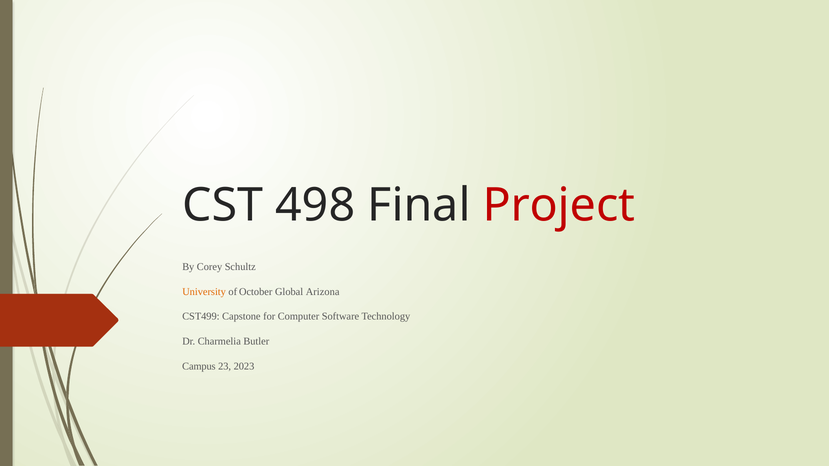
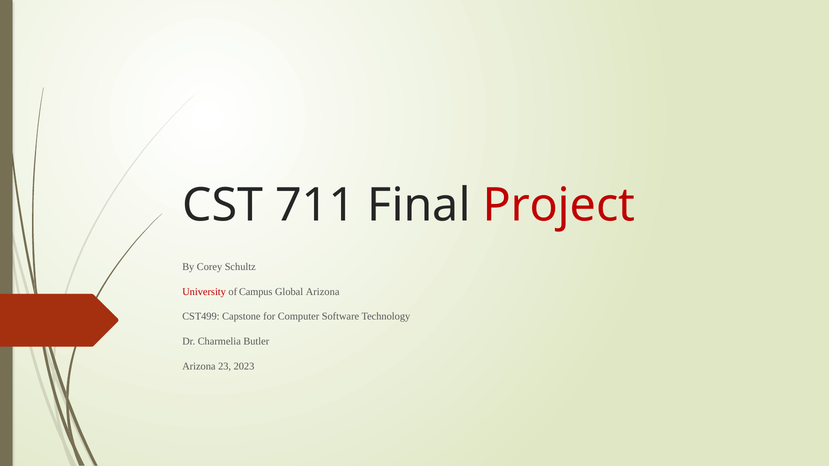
498: 498 -> 711
University colour: orange -> red
October: October -> Campus
Campus at (199, 366): Campus -> Arizona
